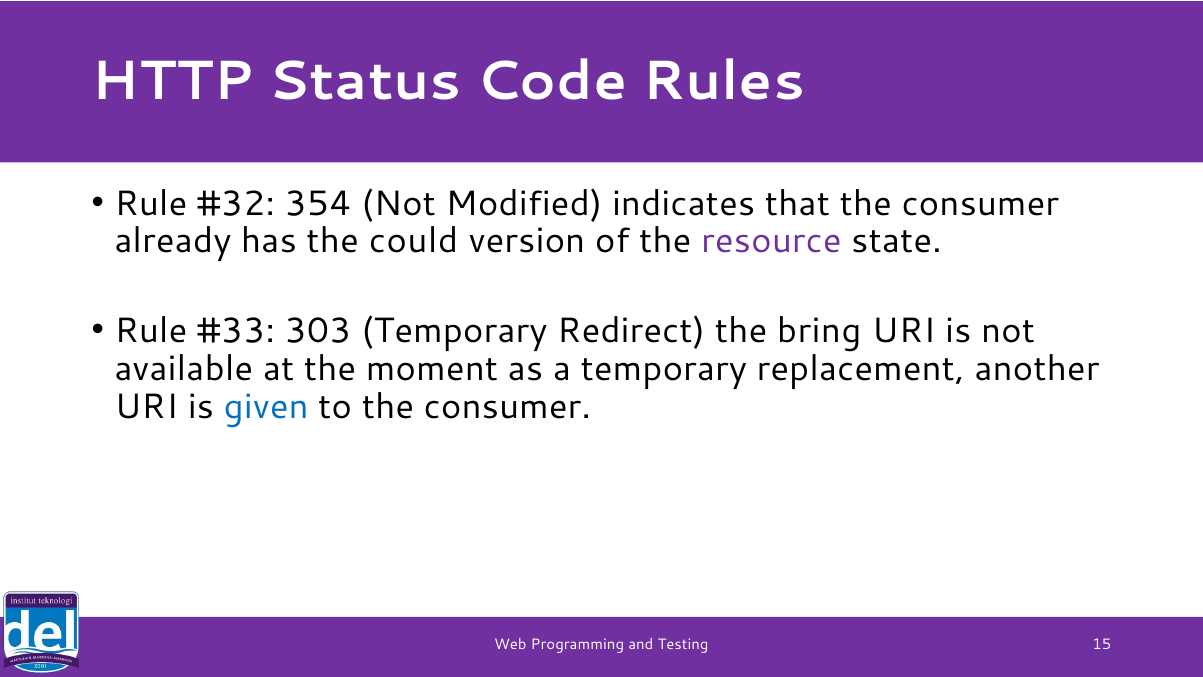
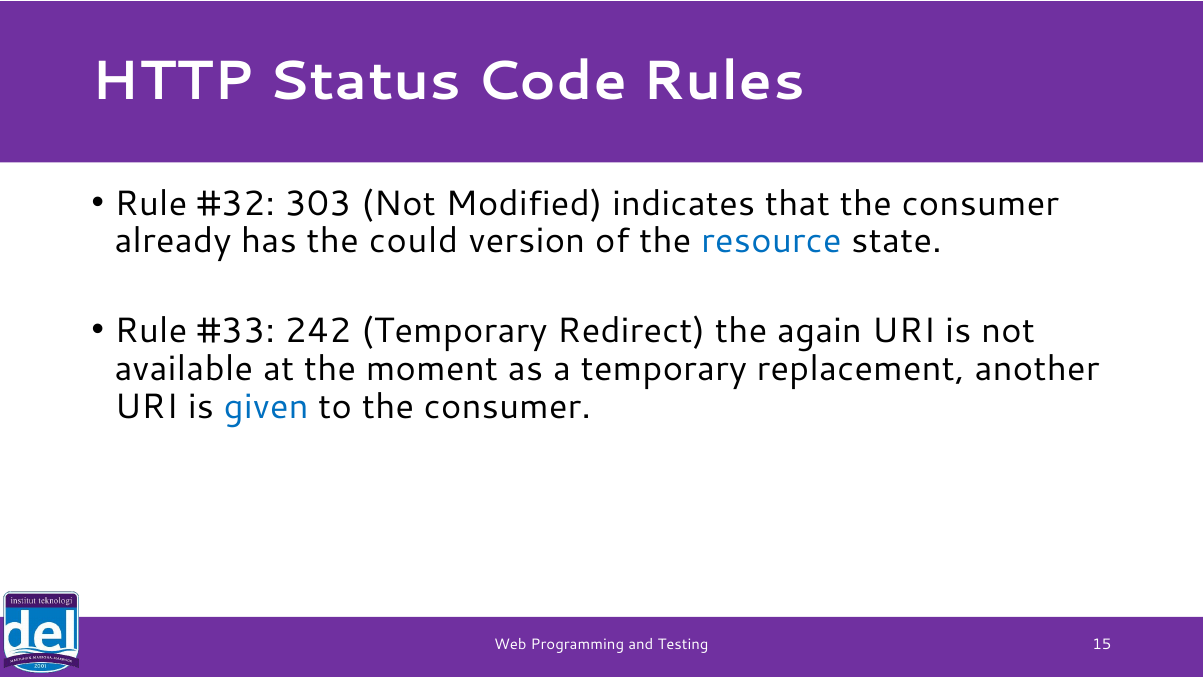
354: 354 -> 303
resource colour: purple -> blue
303: 303 -> 242
bring: bring -> again
